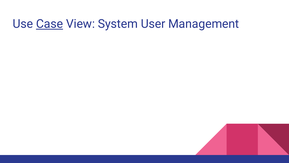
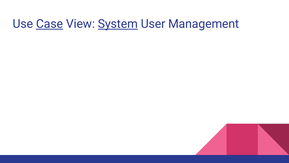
System underline: none -> present
